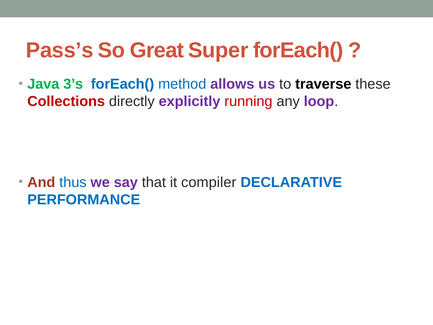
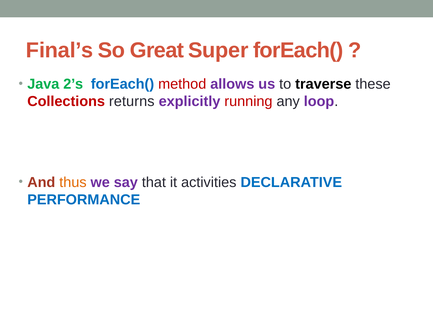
Pass’s: Pass’s -> Final’s
3’s: 3’s -> 2’s
method colour: blue -> red
directly: directly -> returns
thus colour: blue -> orange
compiler: compiler -> activities
